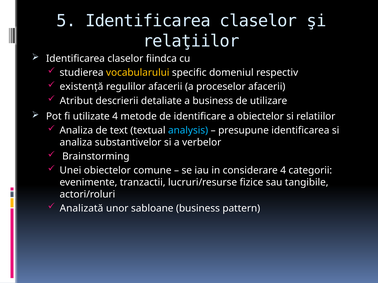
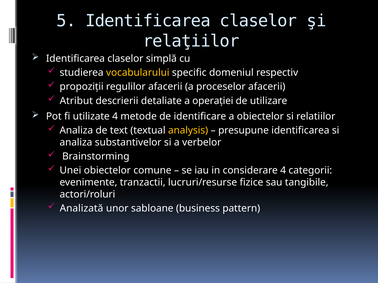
fiindca: fiindca -> simplă
existenţă: existenţă -> propoziţii
a business: business -> operaţiei
analysis colour: light blue -> yellow
